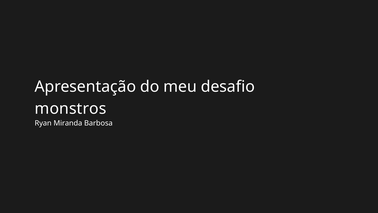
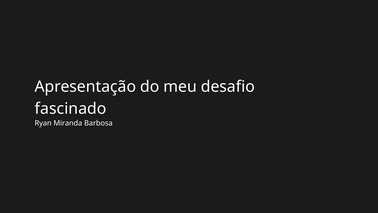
monstros: monstros -> fascinado
